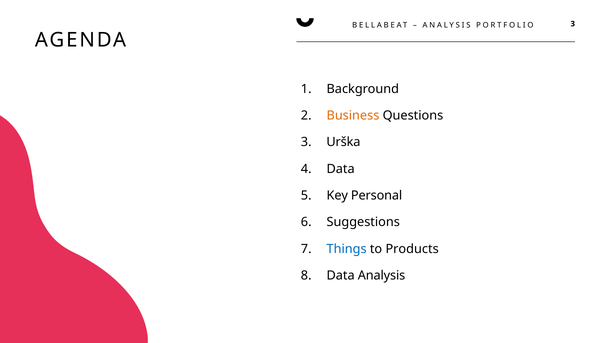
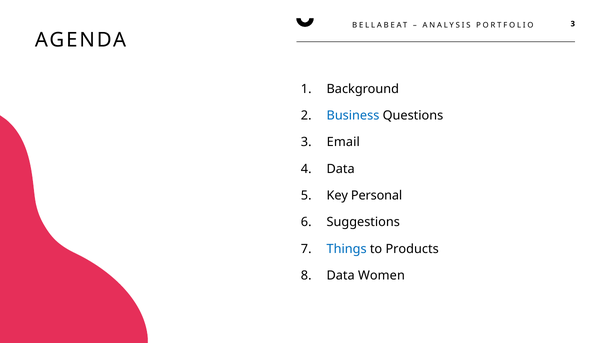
Business colour: orange -> blue
Urška: Urška -> Email
Analysis: Analysis -> Women
